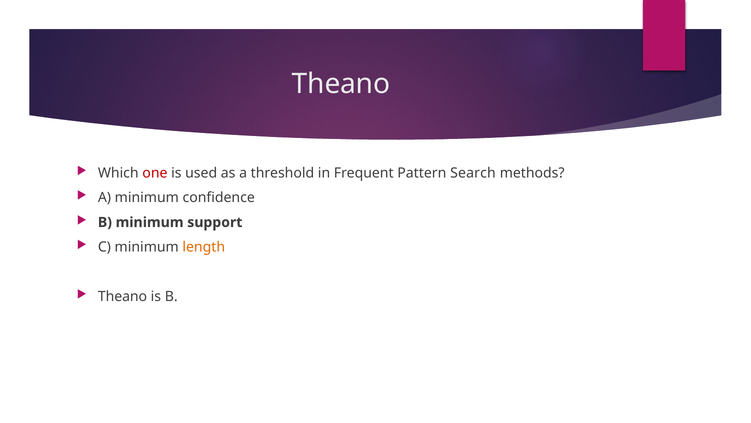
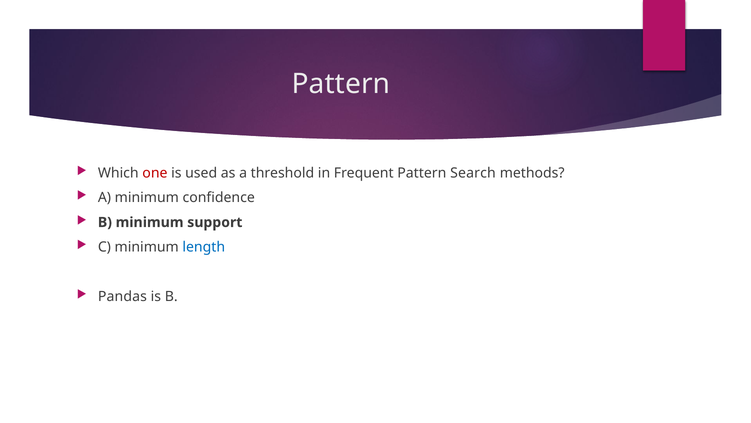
Theano at (341, 84): Theano -> Pattern
length colour: orange -> blue
Theano at (123, 296): Theano -> Pandas
